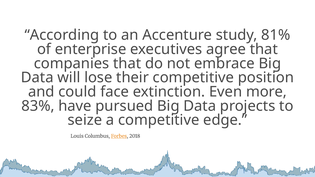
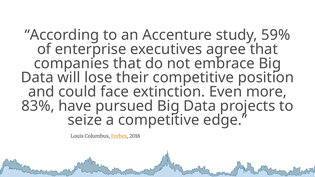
81%: 81% -> 59%
